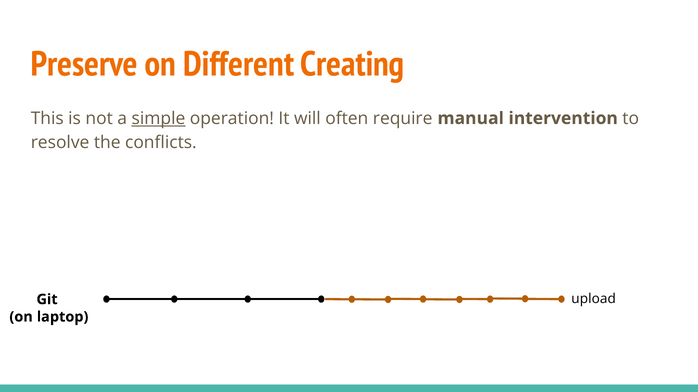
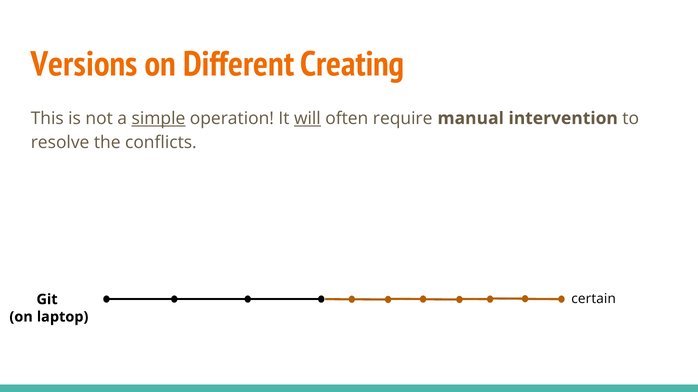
Preserve: Preserve -> Versions
will underline: none -> present
upload: upload -> certain
